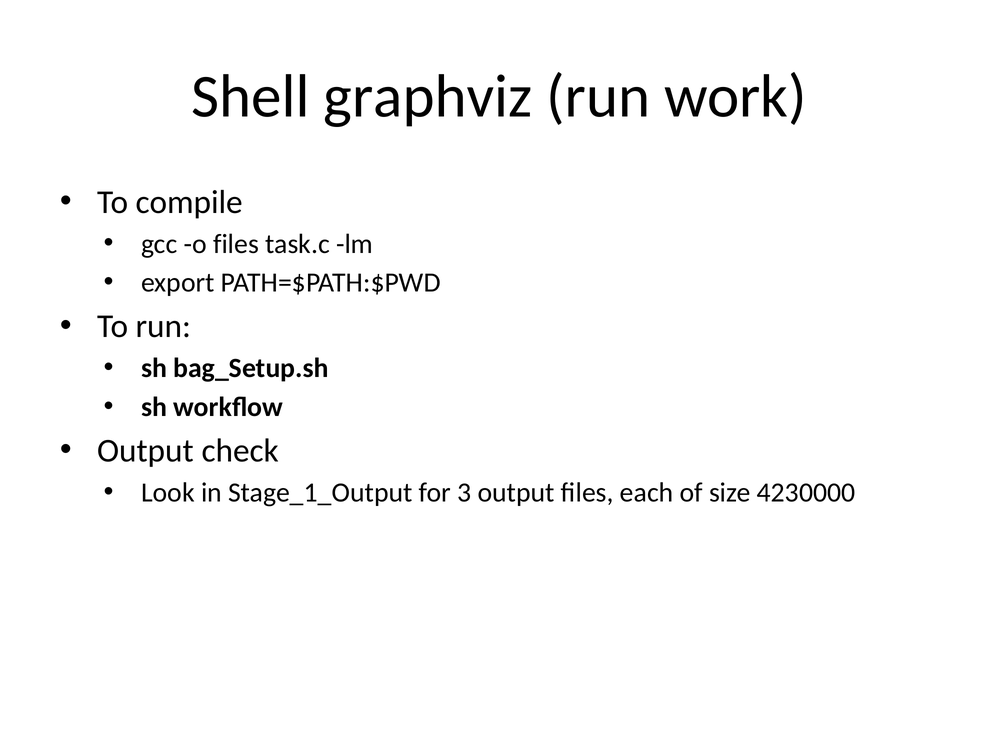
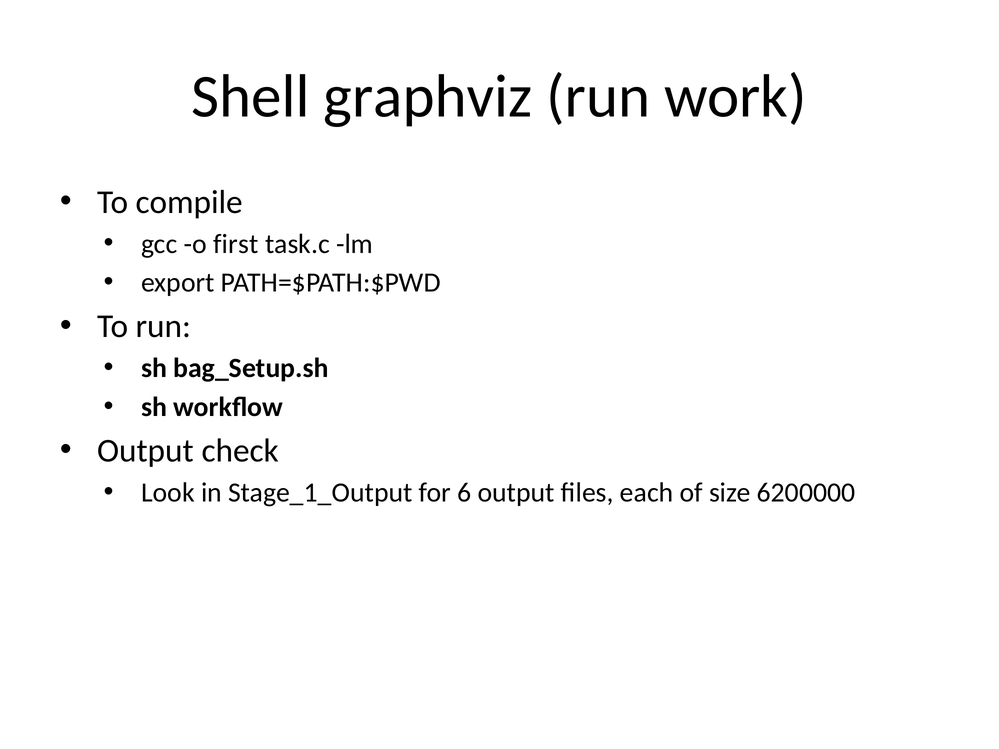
o files: files -> first
3: 3 -> 6
4230000: 4230000 -> 6200000
